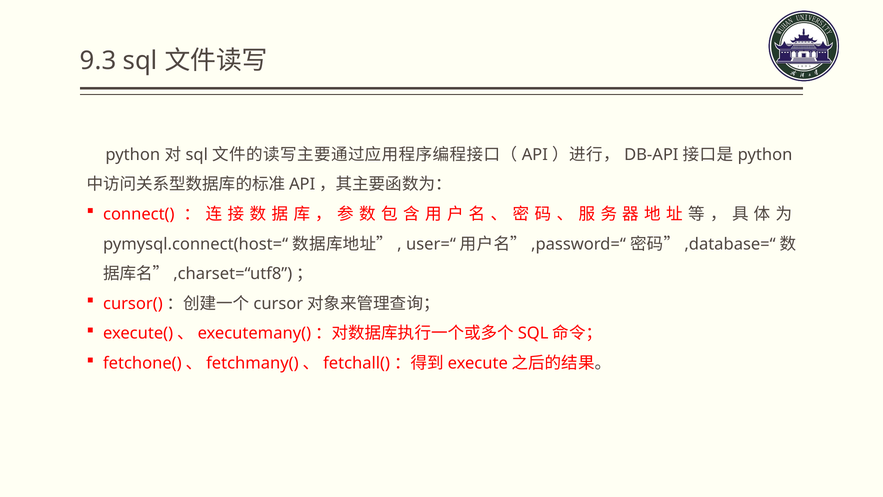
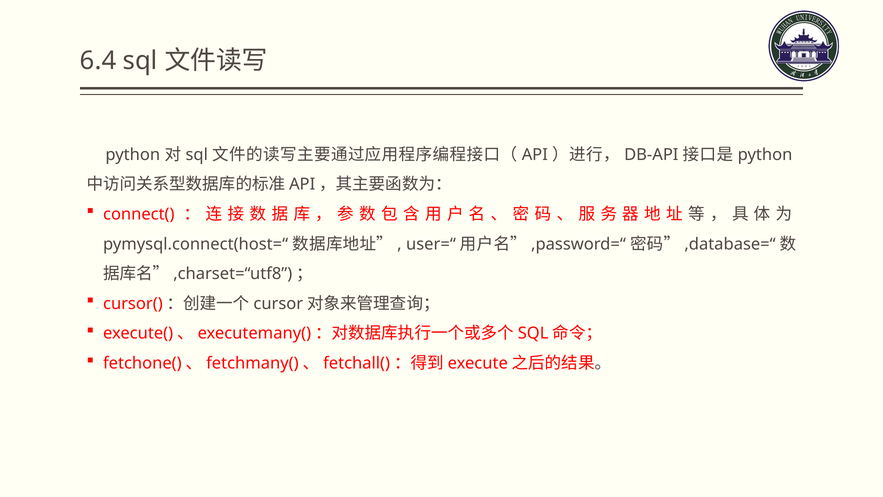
9.3: 9.3 -> 6.4
